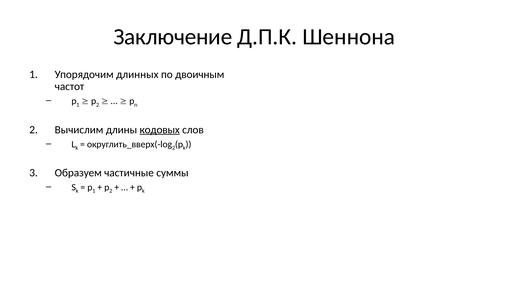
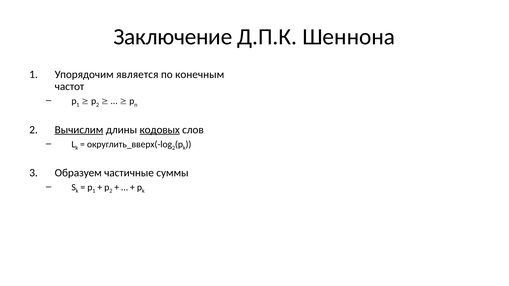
длинных: длинных -> является
двоичным: двоичным -> конечным
Вычислим underline: none -> present
